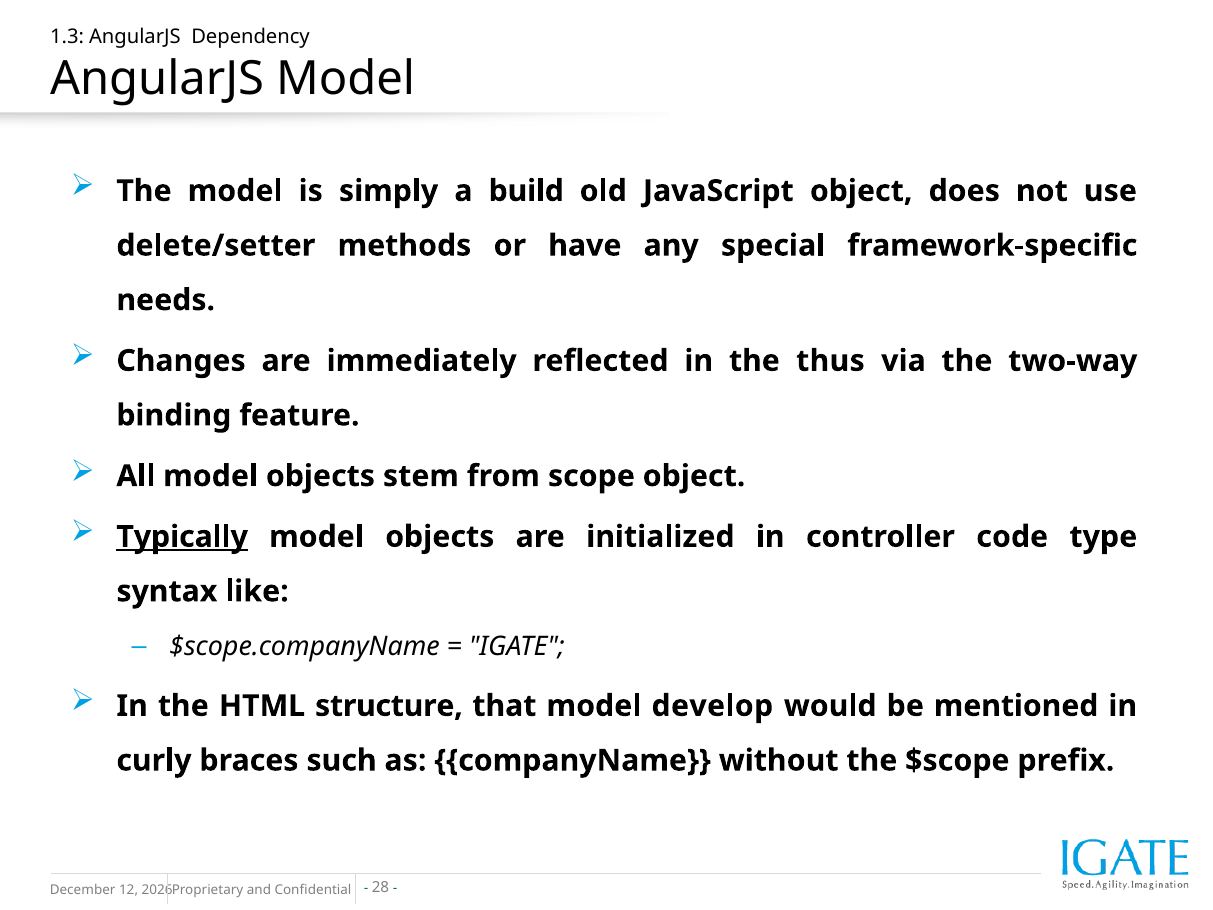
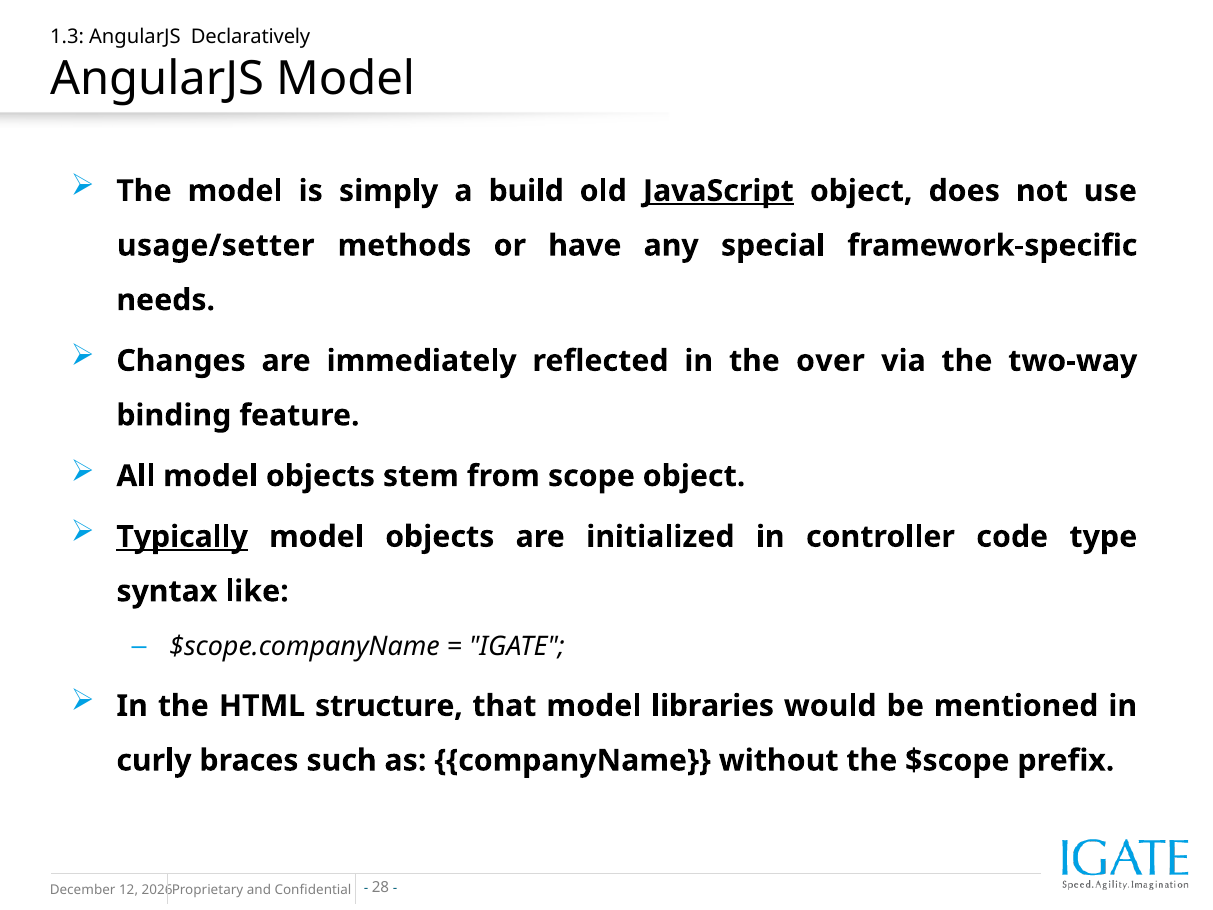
Dependency: Dependency -> Declaratively
JavaScript underline: none -> present
delete/setter: delete/setter -> usage/setter
thus: thus -> over
develop: develop -> libraries
